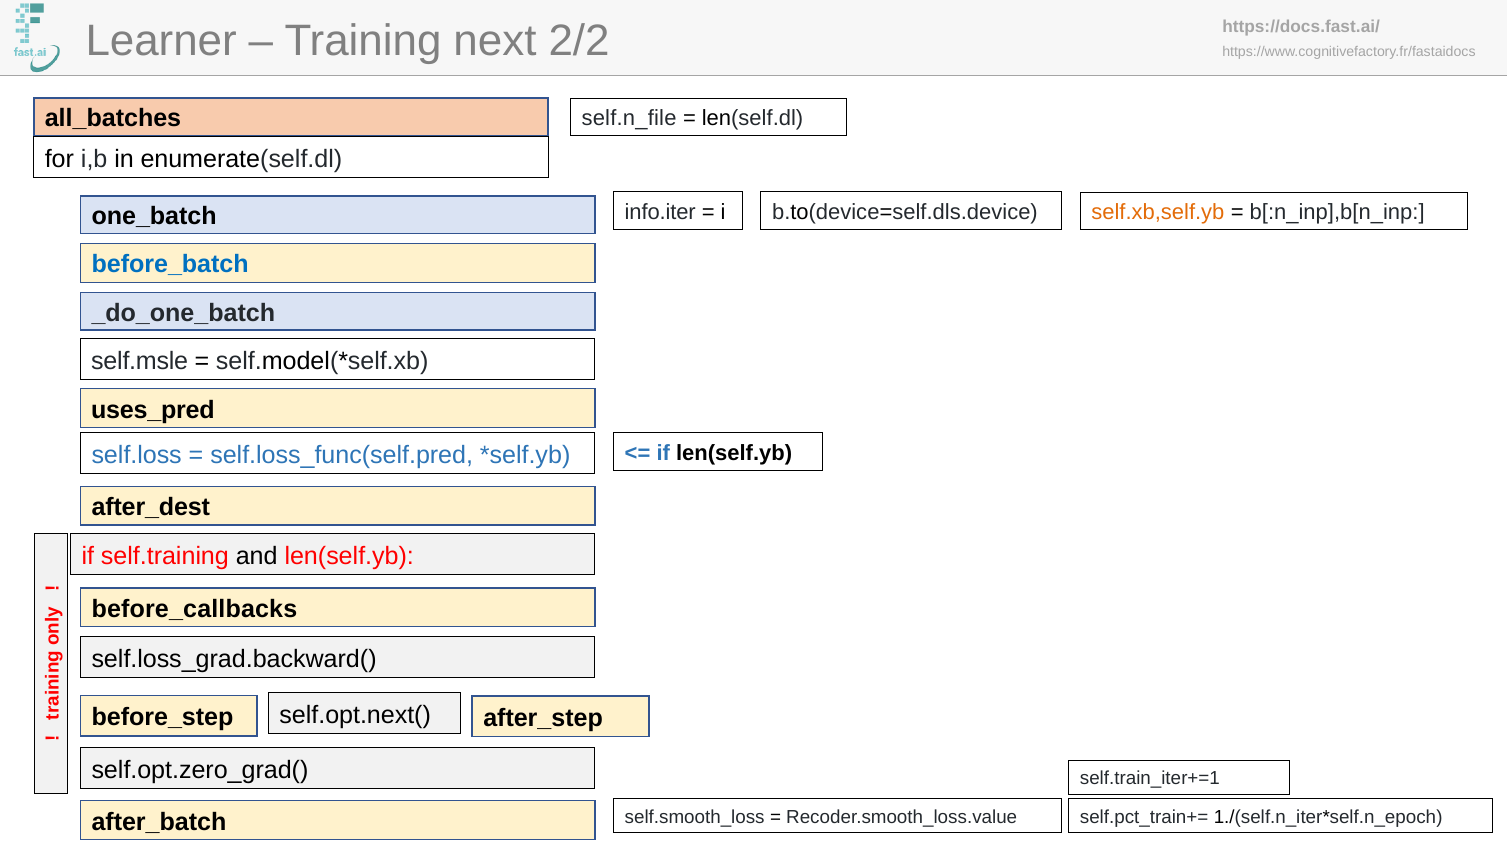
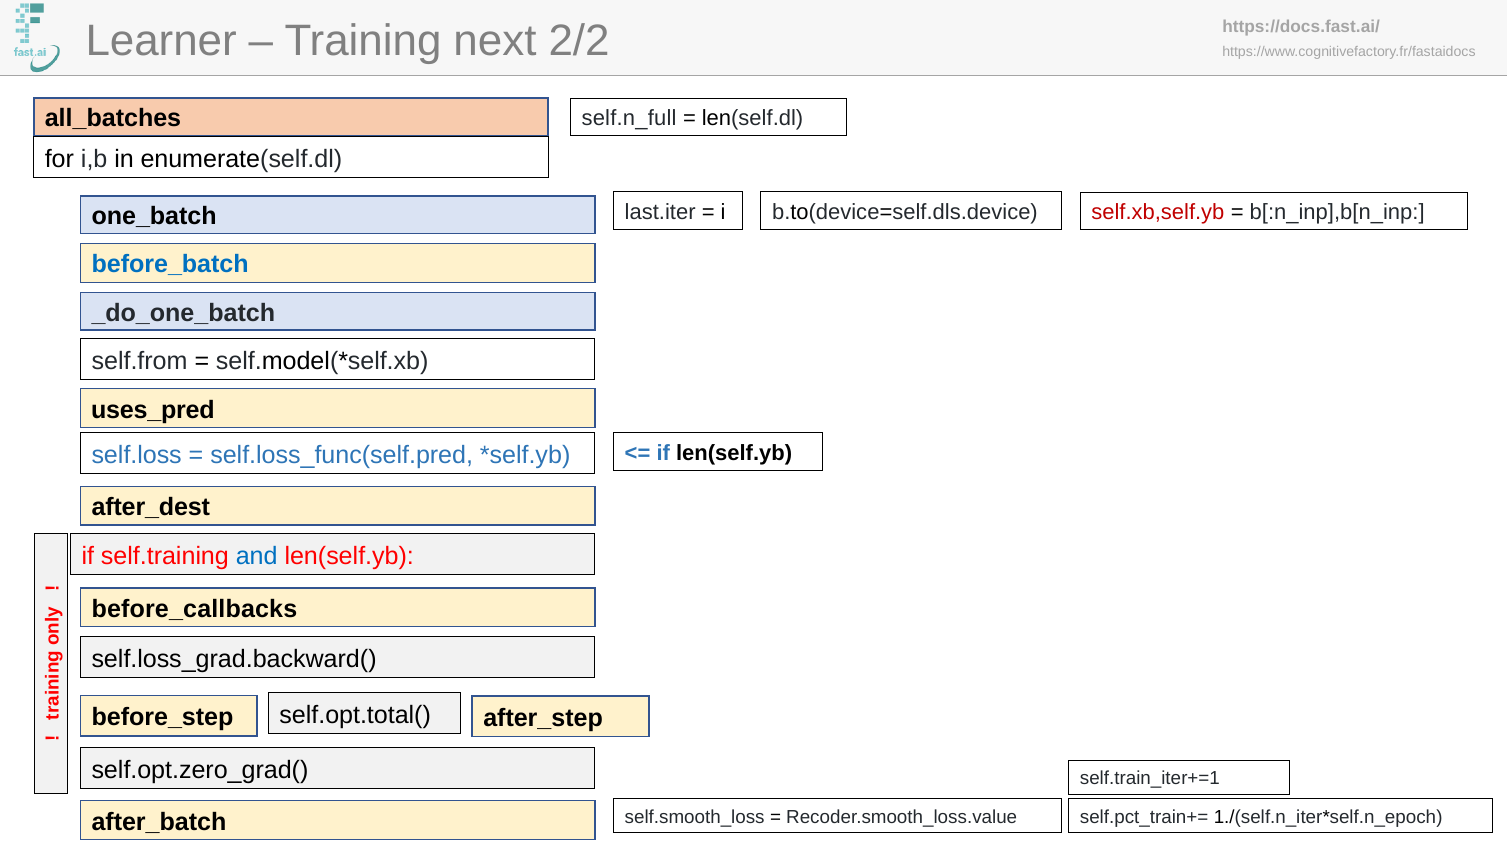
self.n_file: self.n_file -> self.n_full
self.xb,self.yb colour: orange -> red
info.iter: info.iter -> last.iter
self.msle: self.msle -> self.from
and colour: black -> blue
self.opt.next(: self.opt.next( -> self.opt.total(
